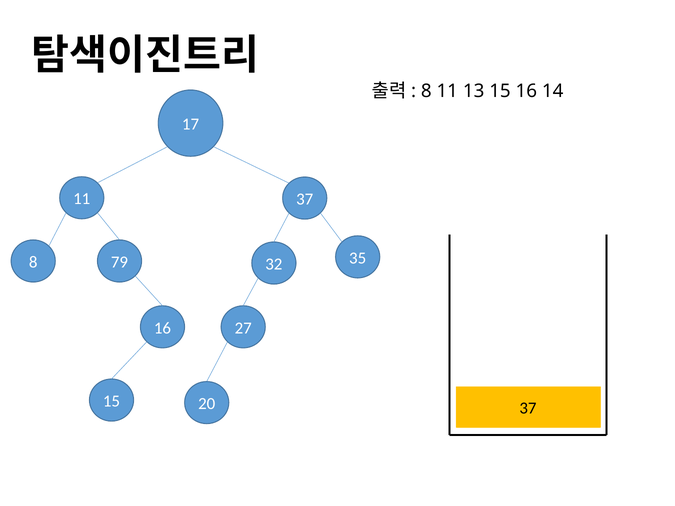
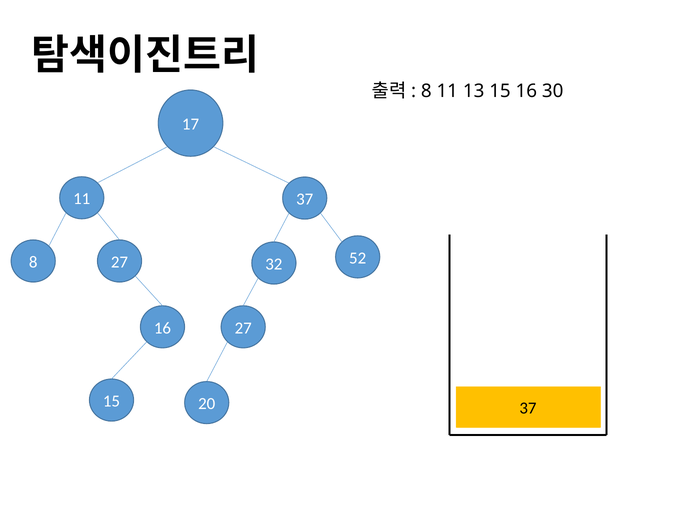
14: 14 -> 30
8 79: 79 -> 27
35: 35 -> 52
